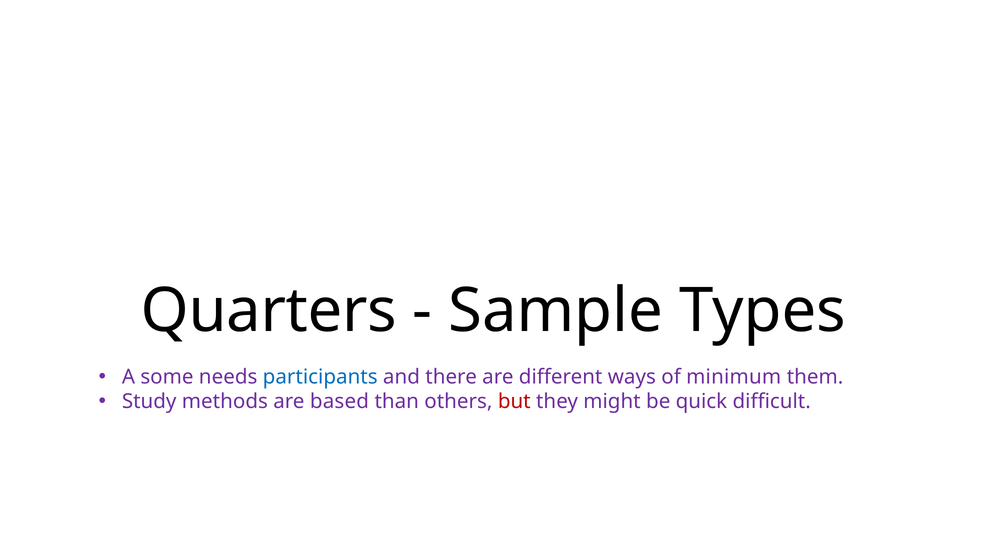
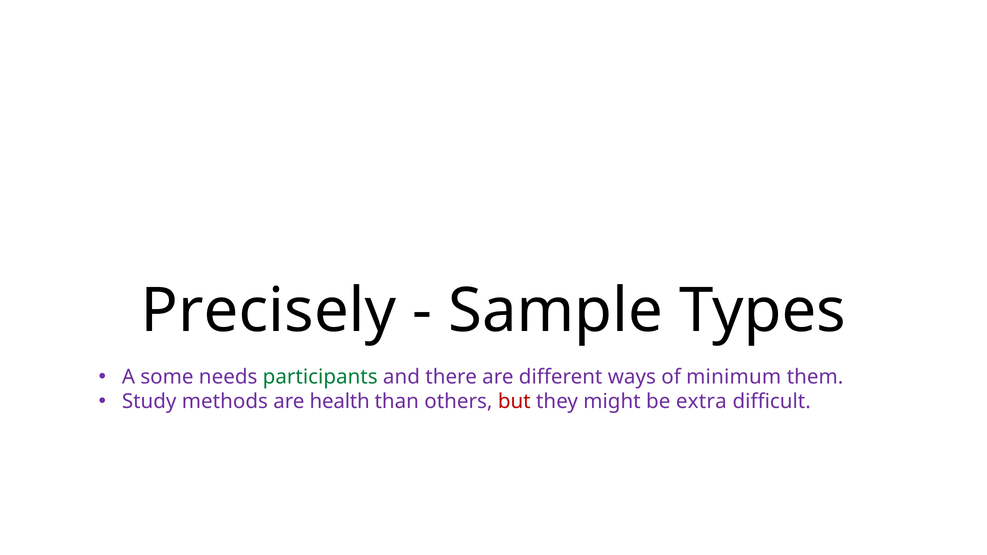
Quarters: Quarters -> Precisely
participants colour: blue -> green
based: based -> health
quick: quick -> extra
